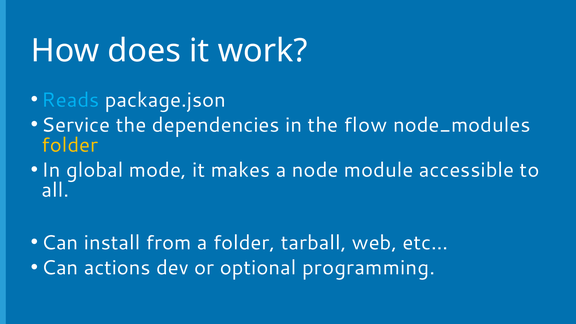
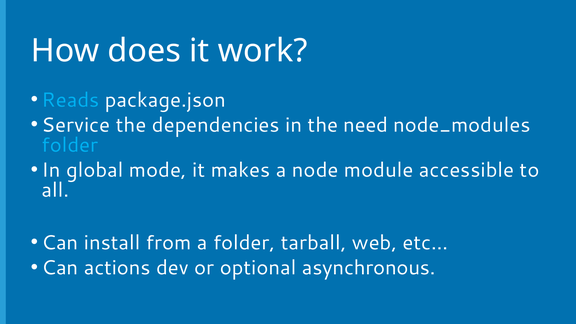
flow: flow -> need
folder at (70, 145) colour: yellow -> light blue
programming: programming -> asynchronous
